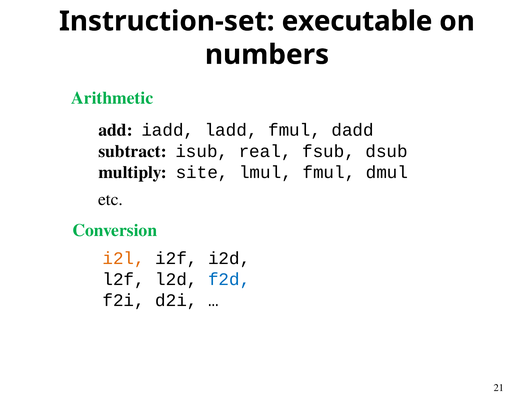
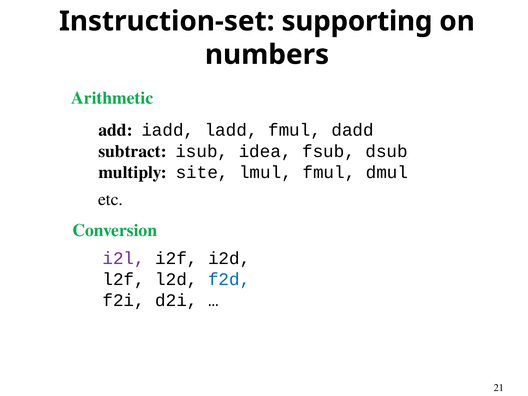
executable: executable -> supporting
real: real -> idea
i2l colour: orange -> purple
